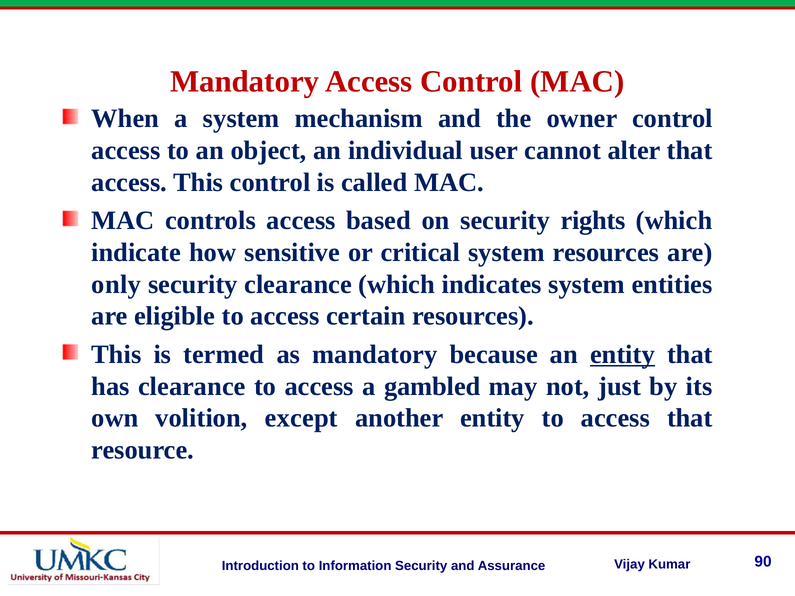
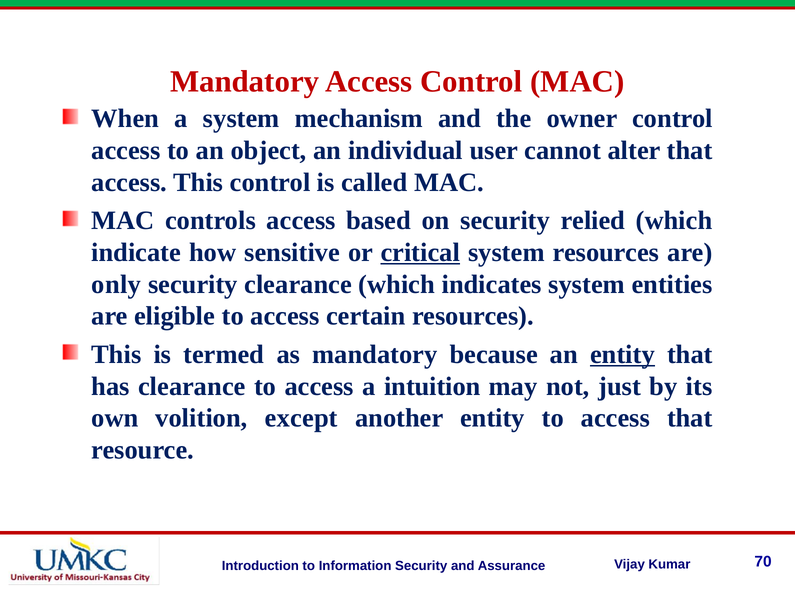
rights: rights -> relied
critical underline: none -> present
gambled: gambled -> intuition
90: 90 -> 70
